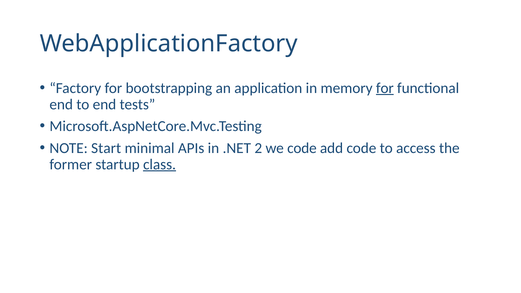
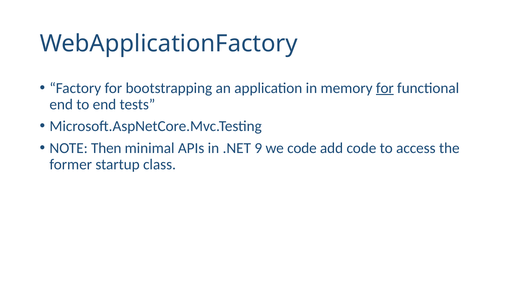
Start: Start -> Then
2: 2 -> 9
class underline: present -> none
